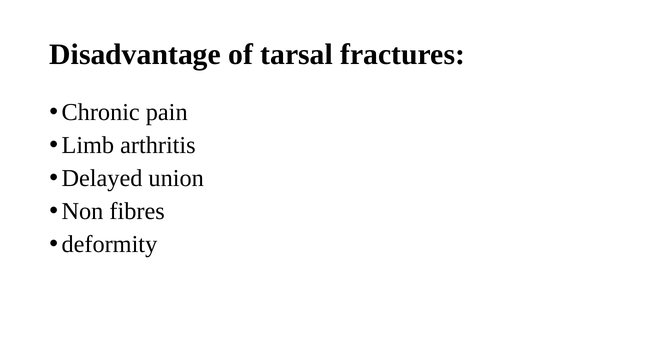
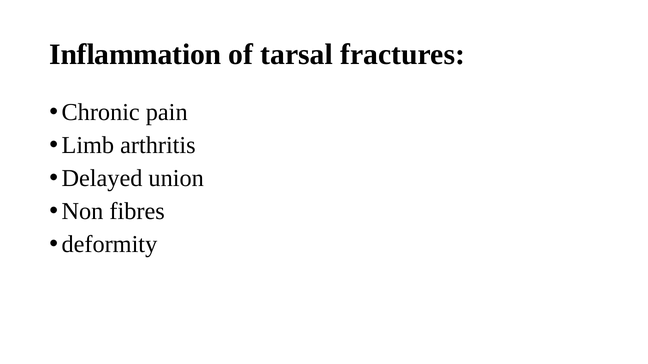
Disadvantage: Disadvantage -> Inflammation
